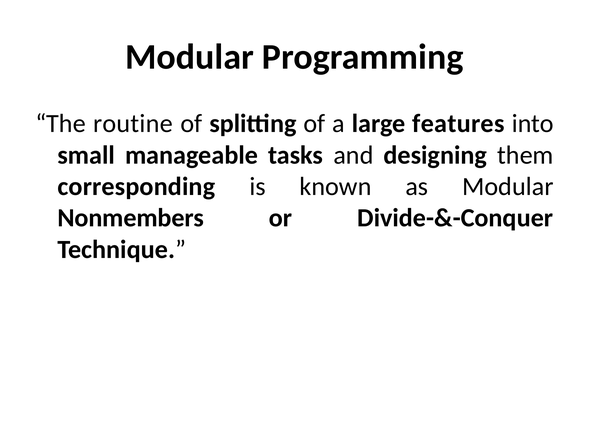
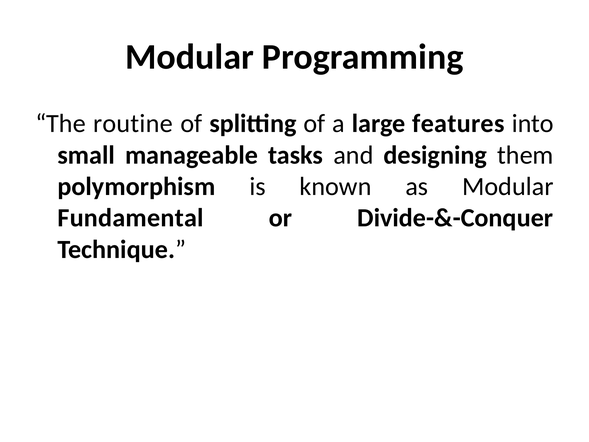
corresponding: corresponding -> polymorphism
Nonmembers: Nonmembers -> Fundamental
